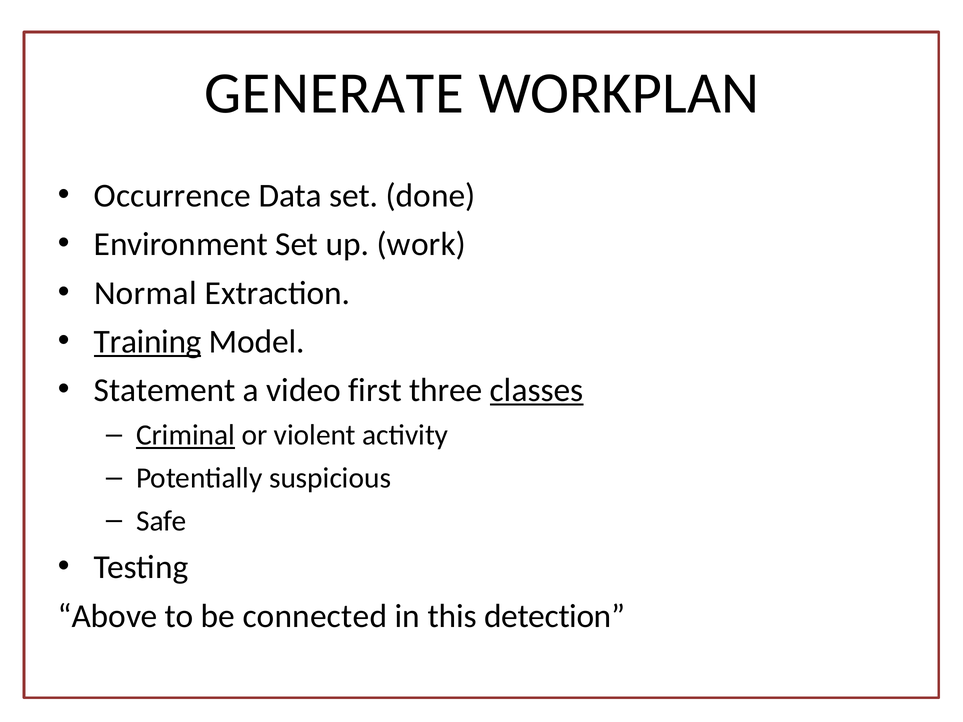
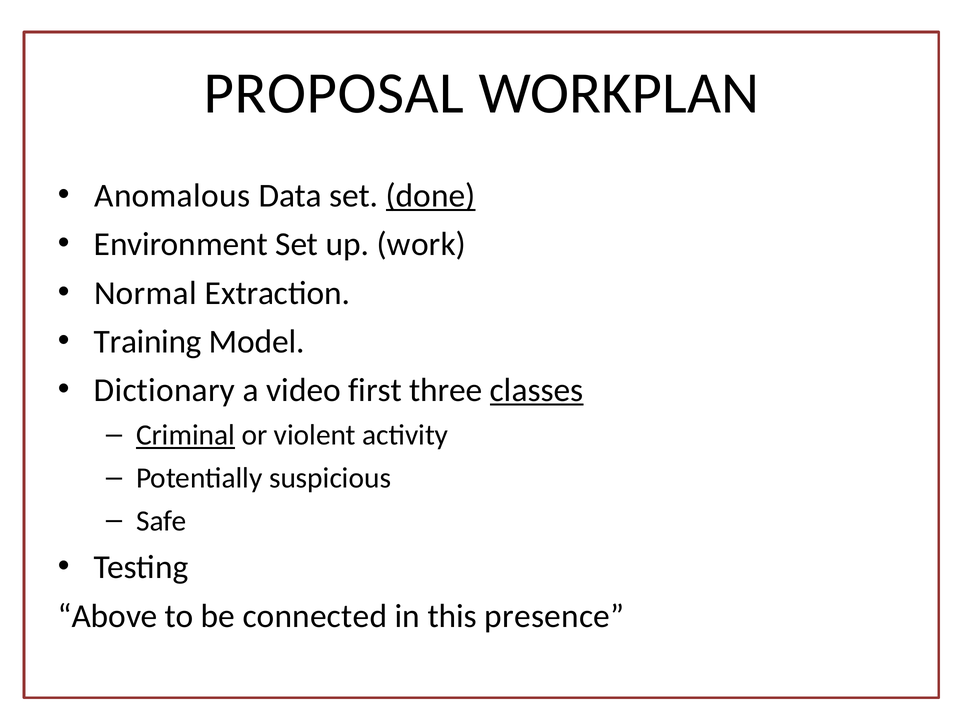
GENERATE: GENERATE -> PROPOSAL
Occurrence: Occurrence -> Anomalous
done underline: none -> present
Training underline: present -> none
Statement: Statement -> Dictionary
detection: detection -> presence
